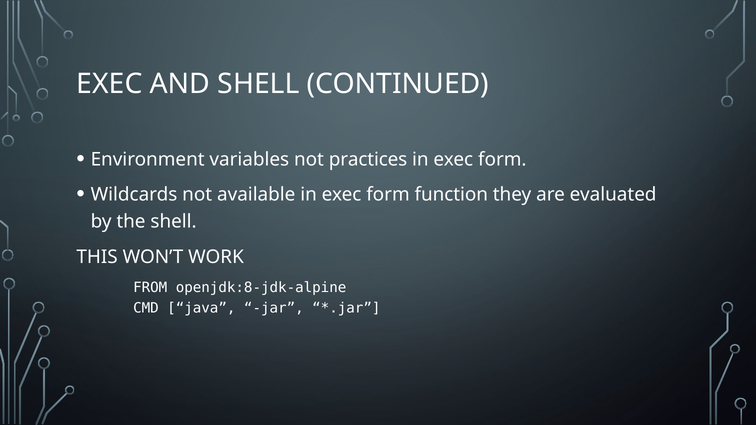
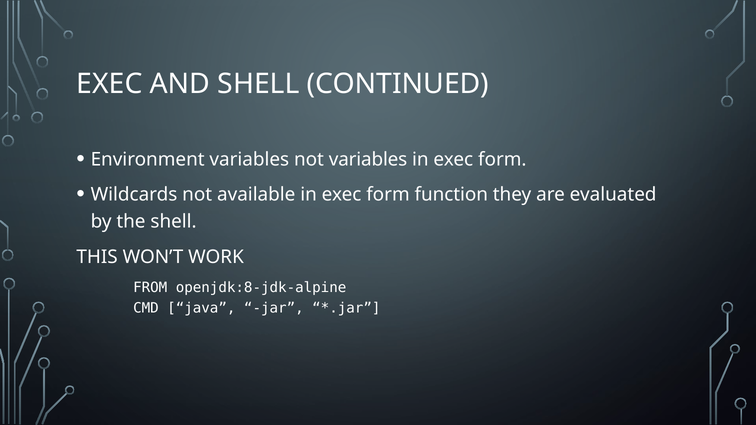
not practices: practices -> variables
